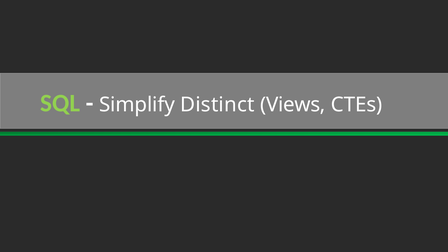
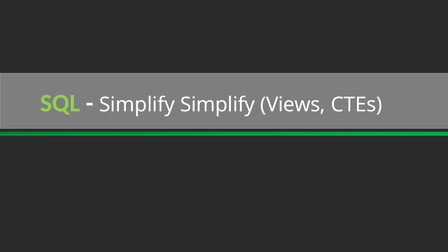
Simplify Distinct: Distinct -> Simplify
